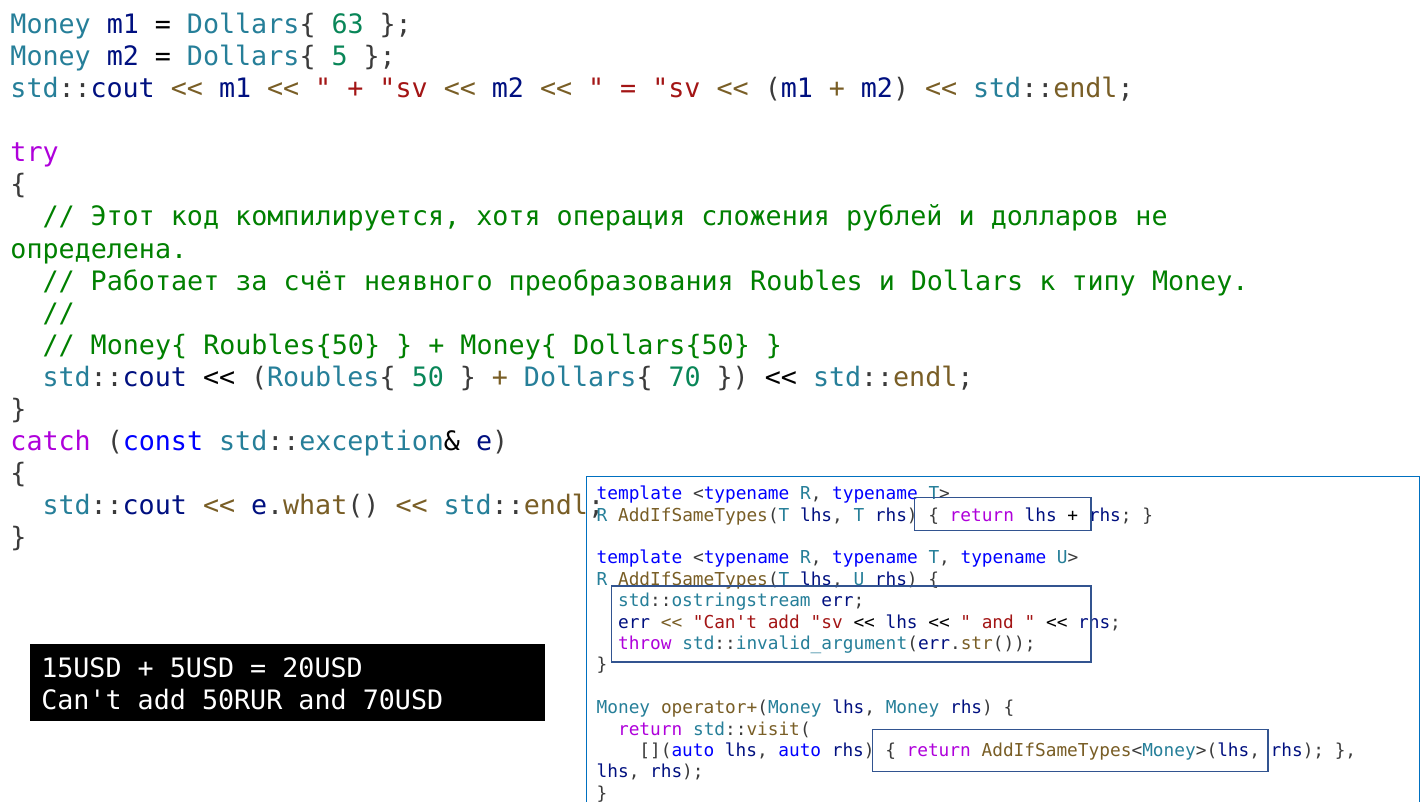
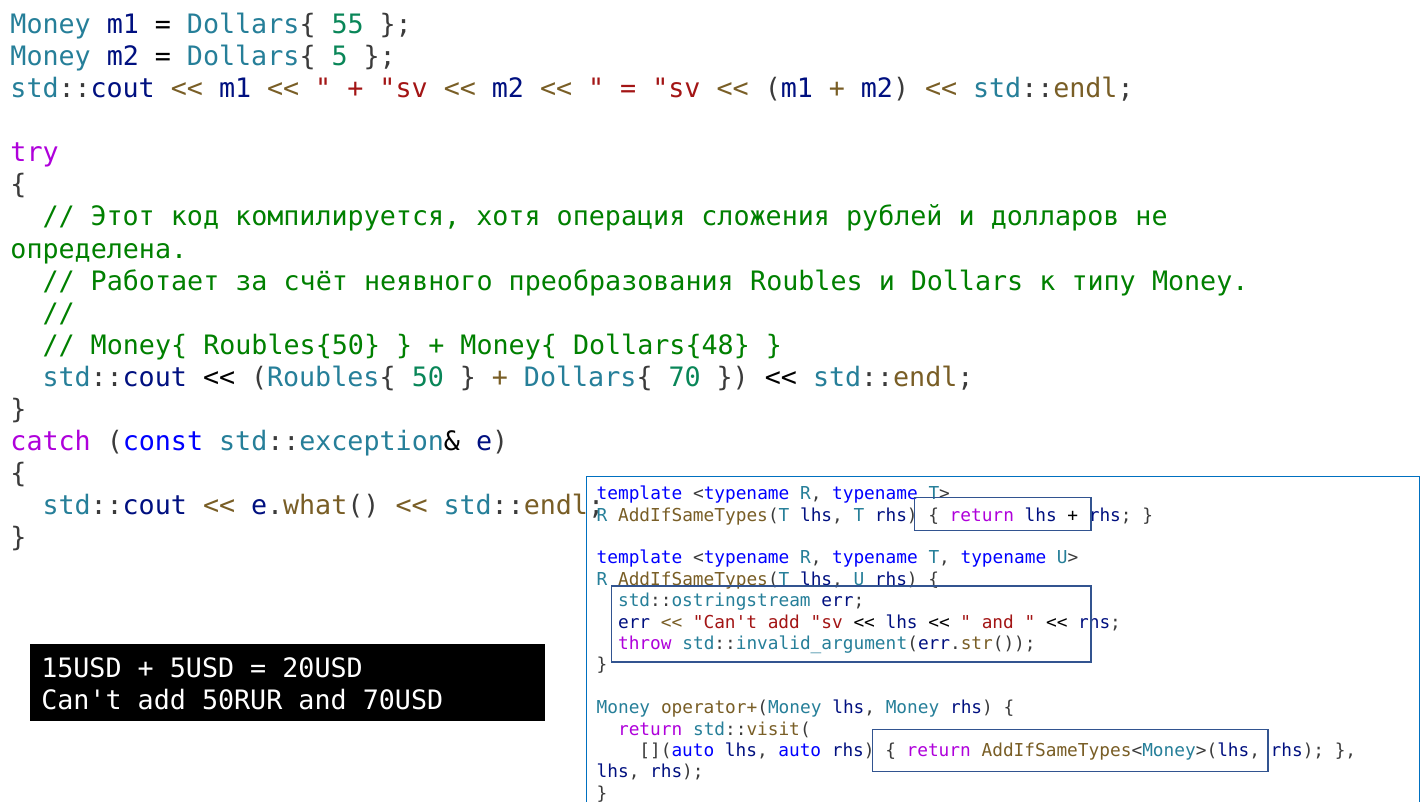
63: 63 -> 55
Dollars{50: Dollars{50 -> Dollars{48
